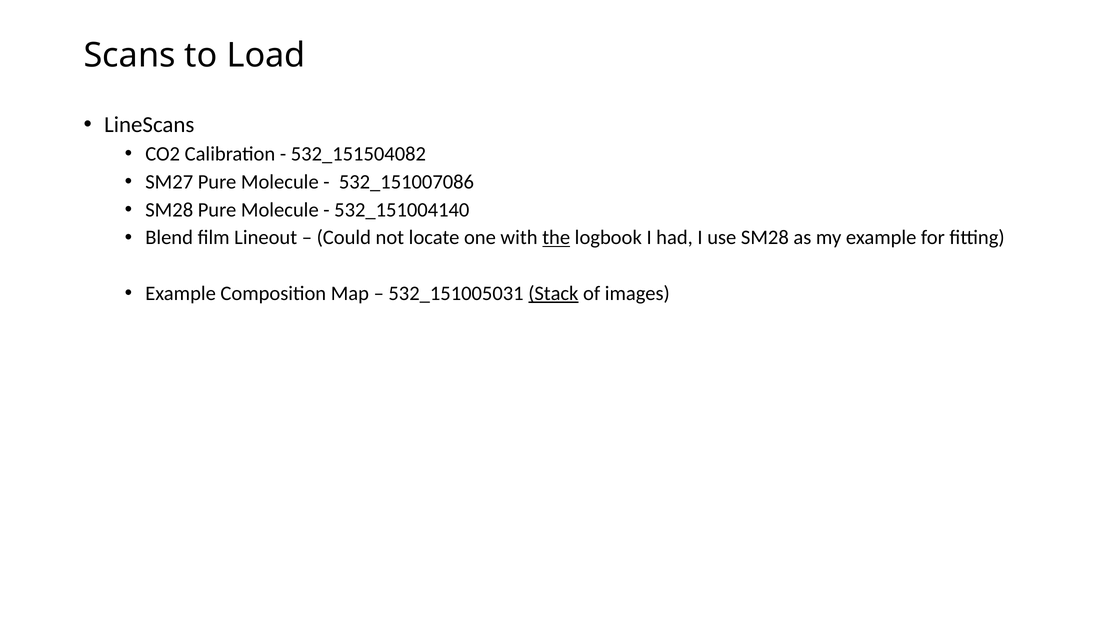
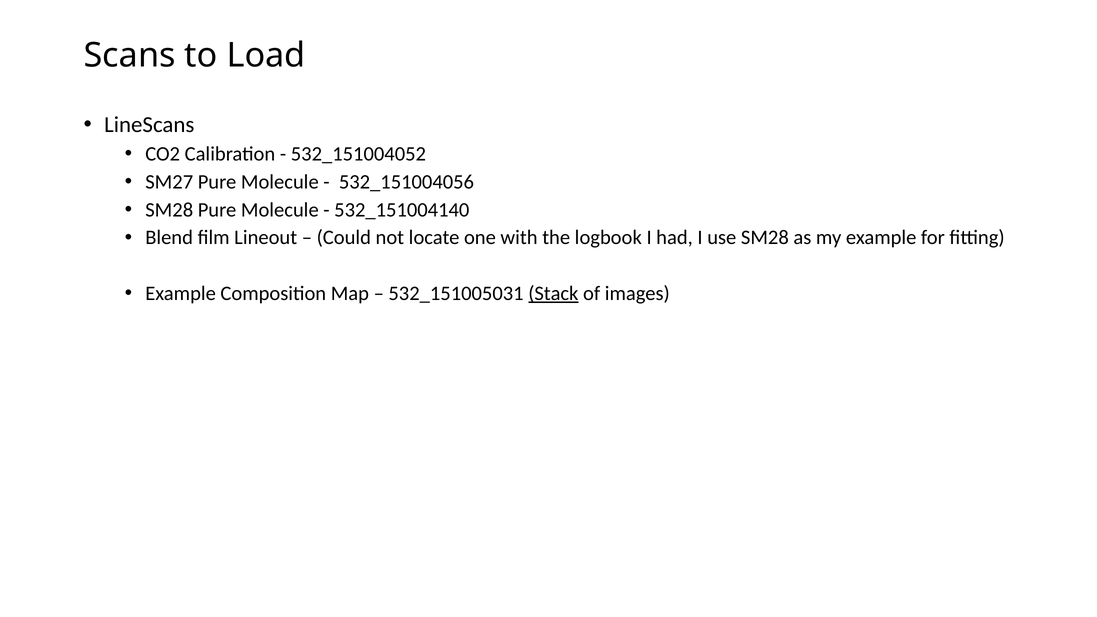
532_151504082: 532_151504082 -> 532_151004052
532_151007086: 532_151007086 -> 532_151004056
the underline: present -> none
